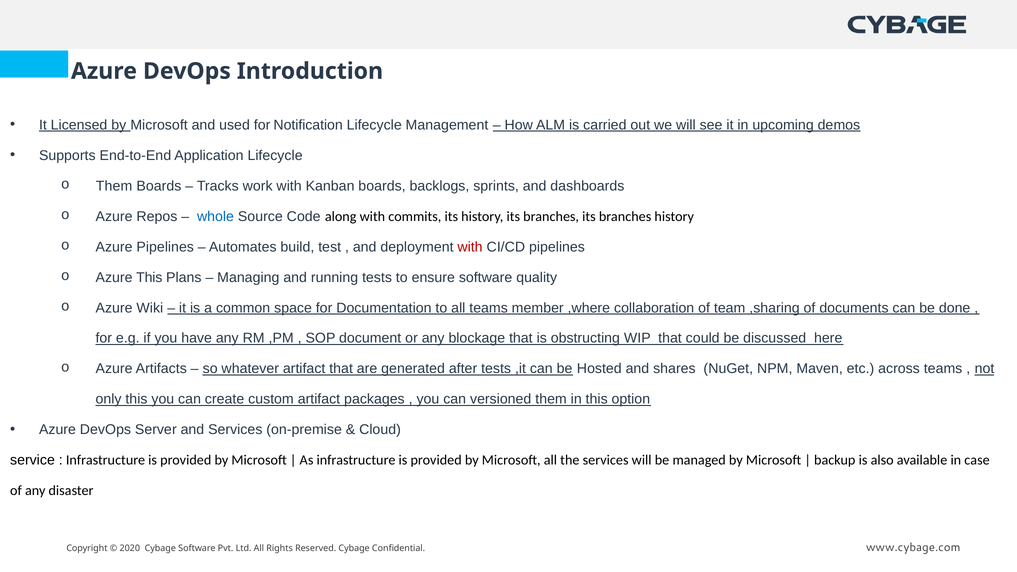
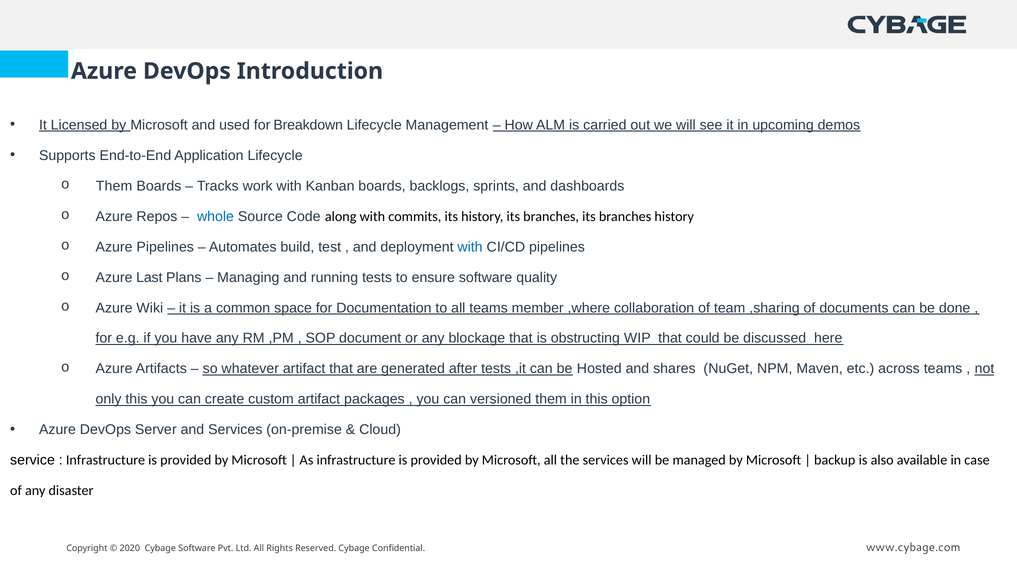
Notification: Notification -> Breakdown
with at (470, 247) colour: red -> blue
Azure This: This -> Last
